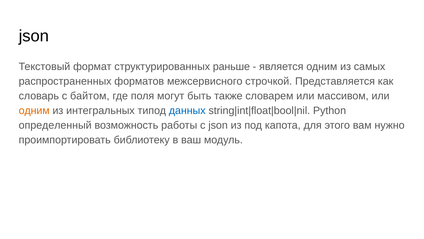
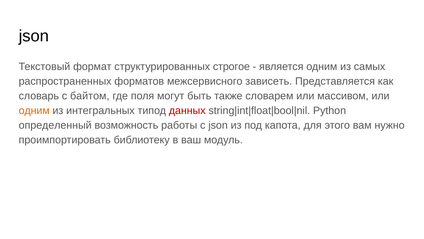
раньше: раньше -> строгое
строчкой: строчкой -> зависеть
данных colour: blue -> red
